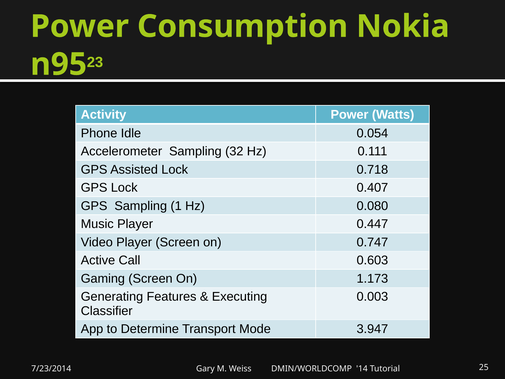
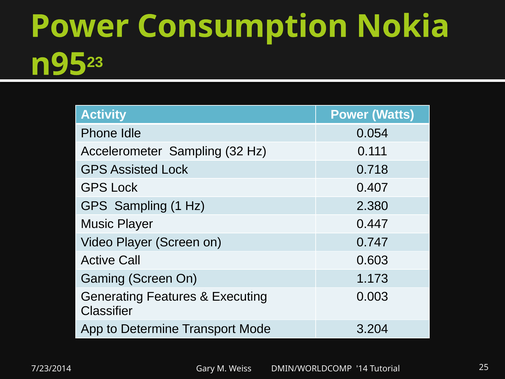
0.080: 0.080 -> 2.380
3.947: 3.947 -> 3.204
